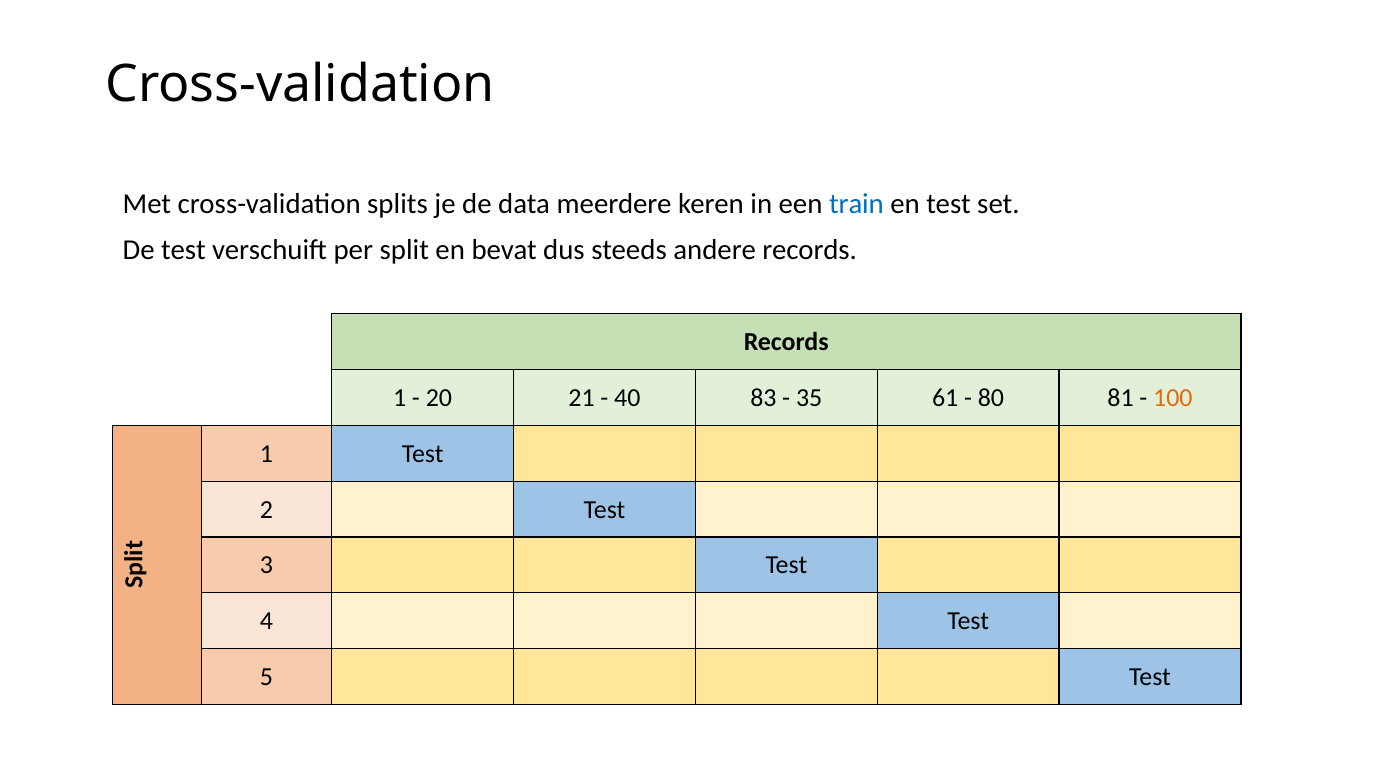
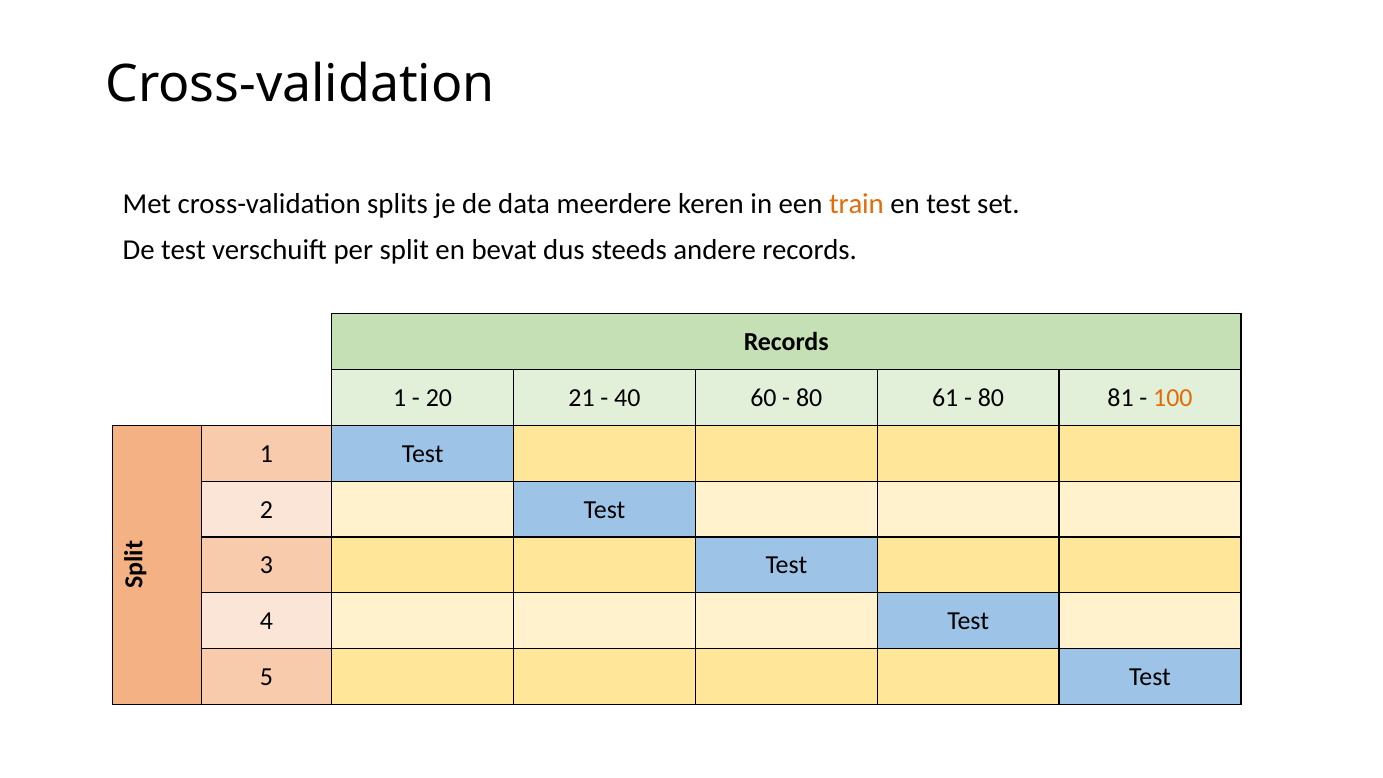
train colour: blue -> orange
83: 83 -> 60
35 at (809, 398): 35 -> 80
